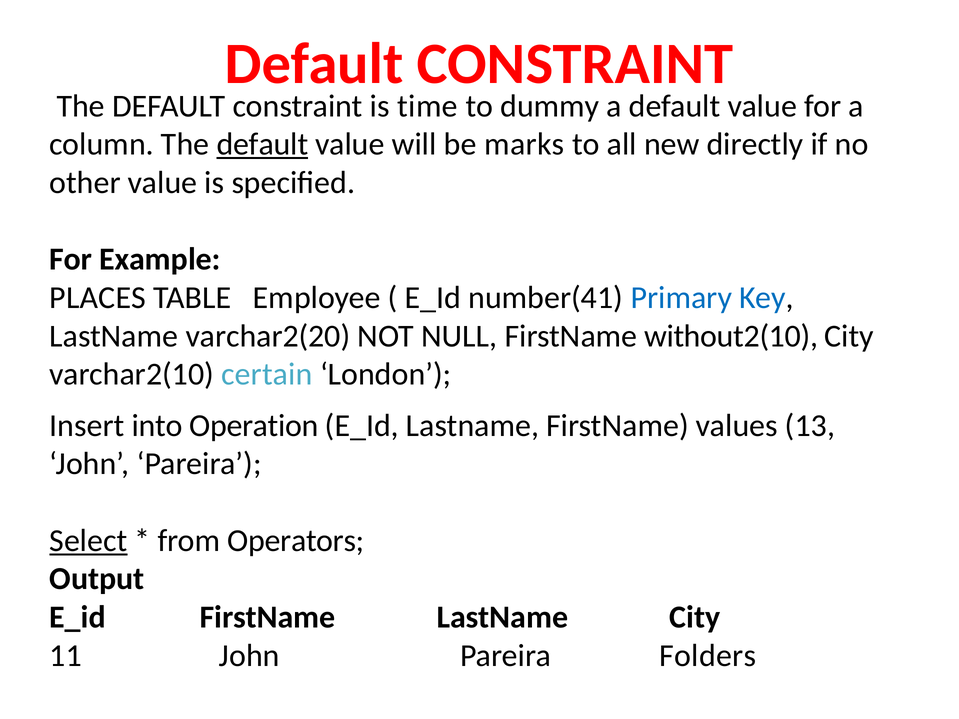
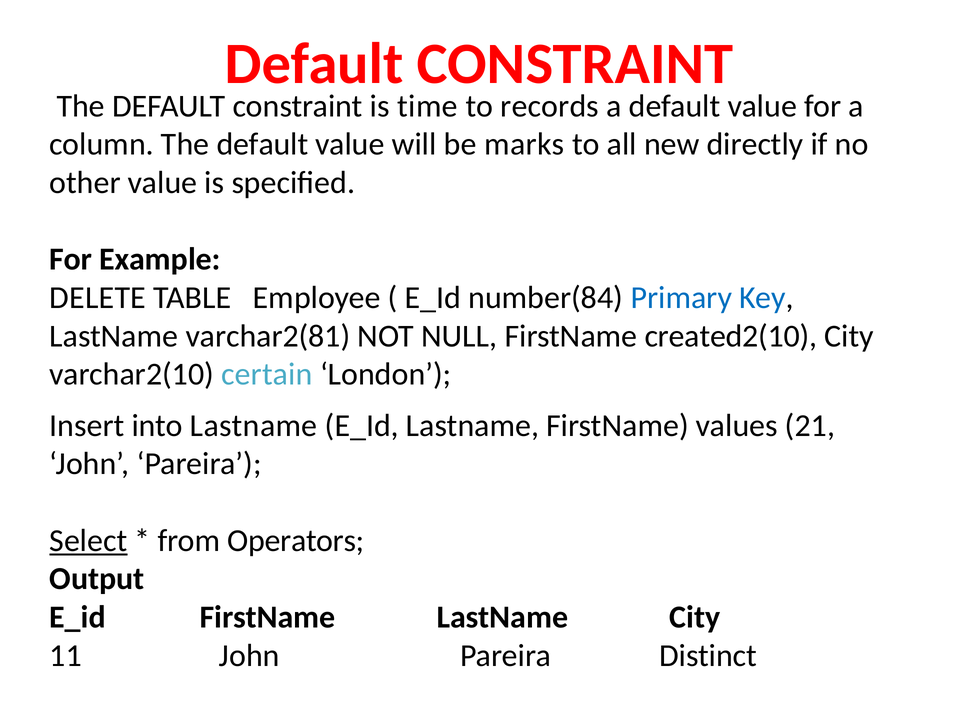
dummy: dummy -> records
default at (262, 144) underline: present -> none
PLACES: PLACES -> DELETE
number(41: number(41 -> number(84
varchar2(20: varchar2(20 -> varchar2(81
without2(10: without2(10 -> created2(10
into Operation: Operation -> Lastname
13: 13 -> 21
Folders: Folders -> Distinct
